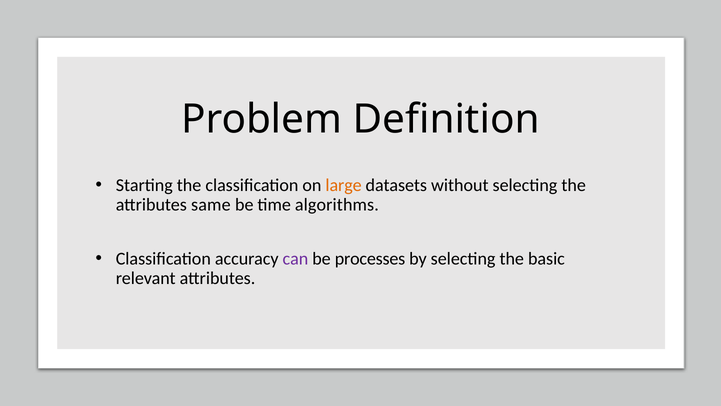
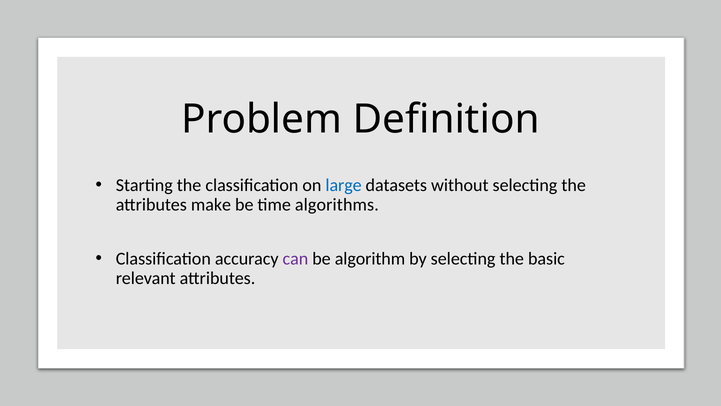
large colour: orange -> blue
same: same -> make
processes: processes -> algorithm
